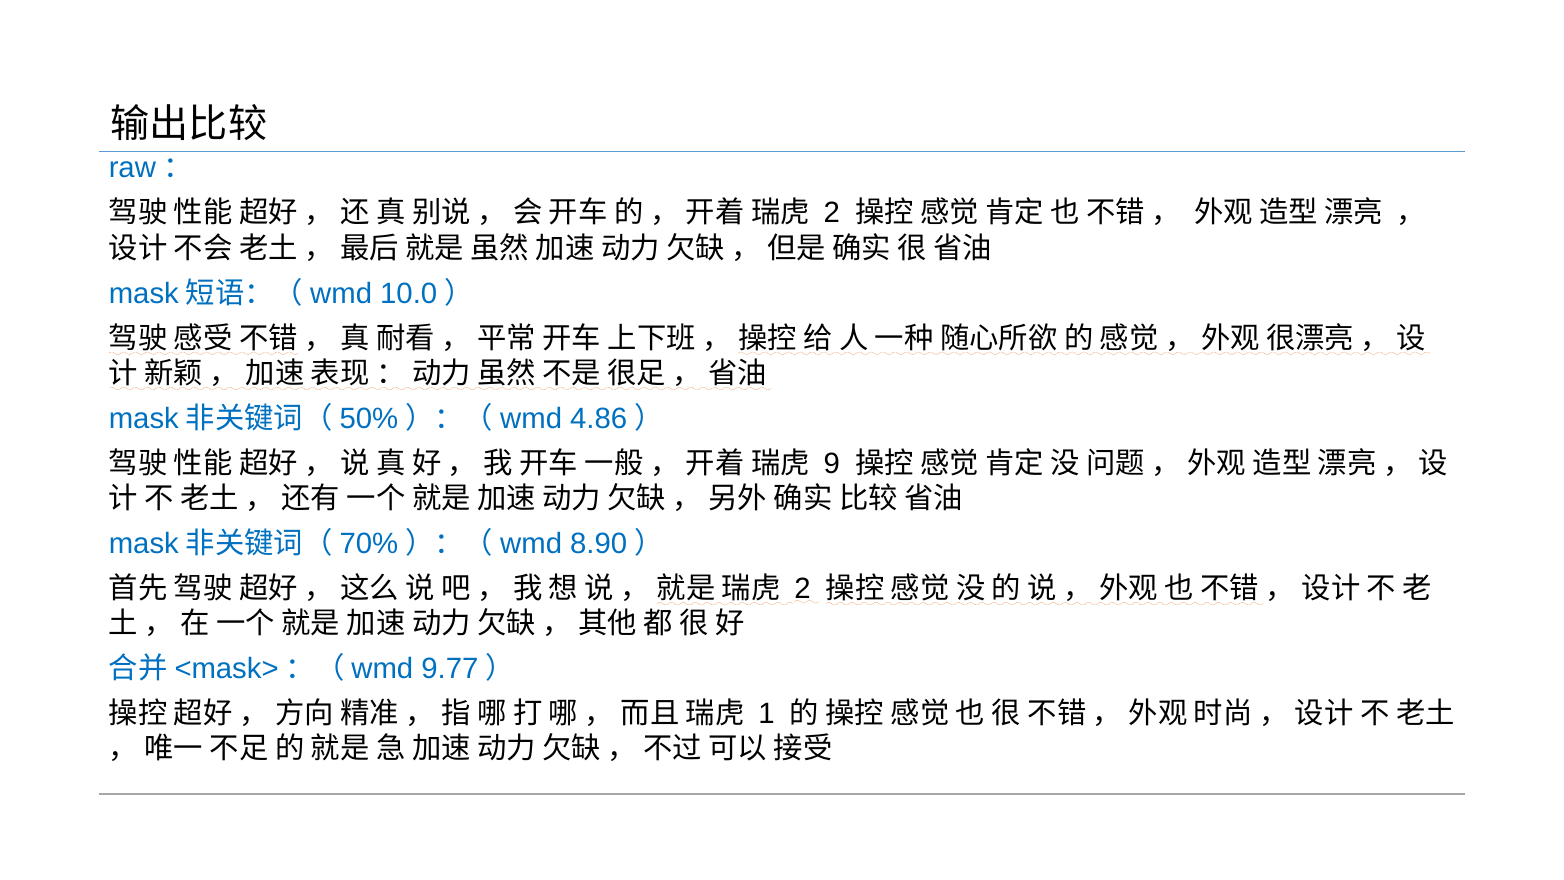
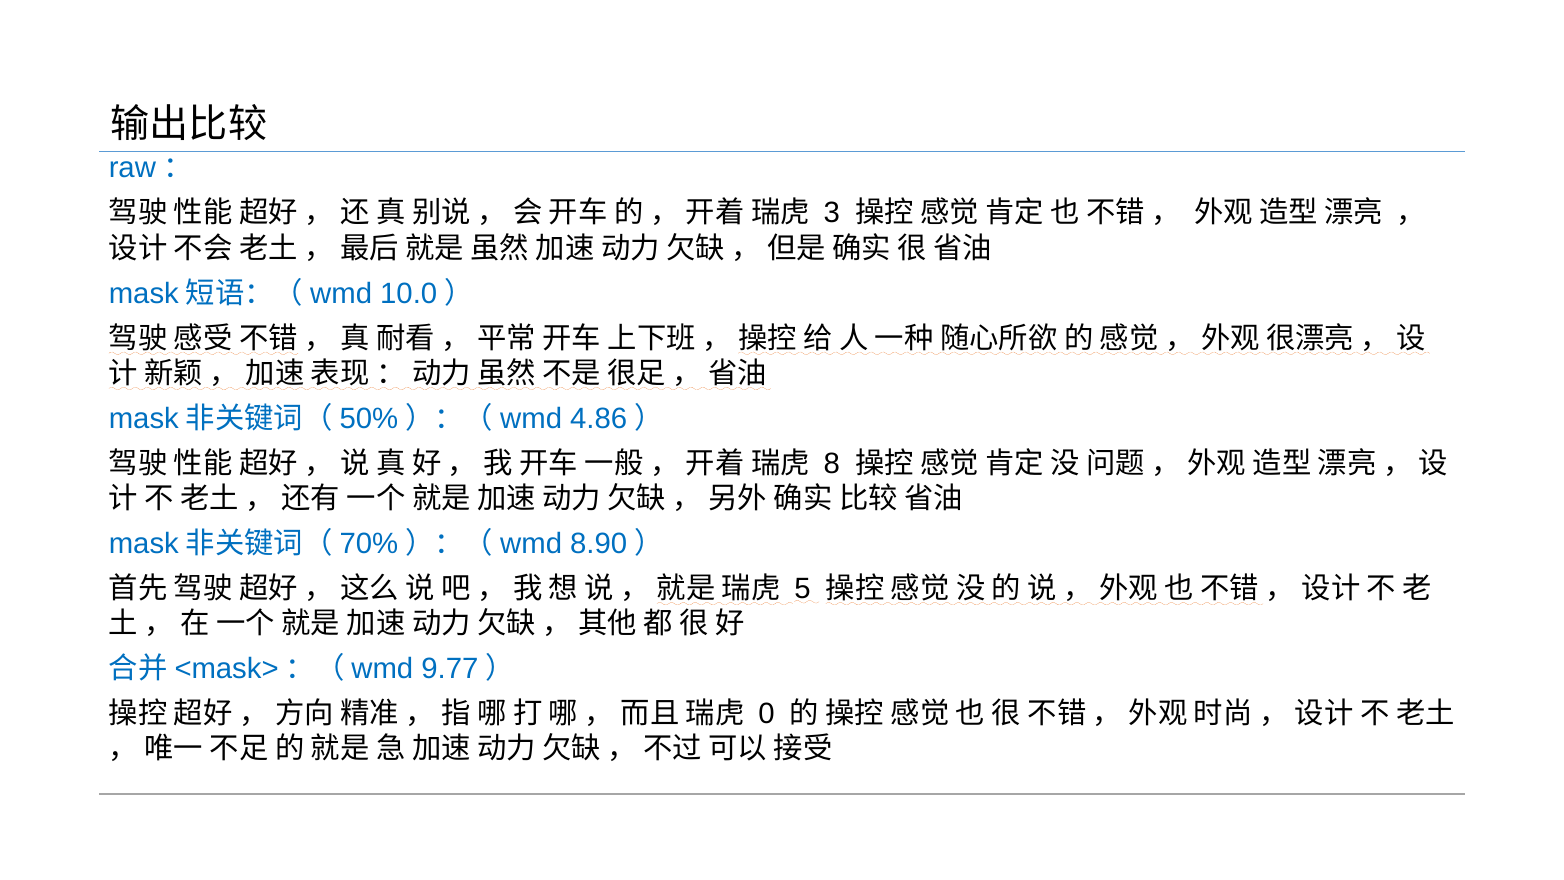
2 at (832, 213): 2 -> 3
9: 9 -> 8
2 at (802, 589): 2 -> 5
1: 1 -> 0
